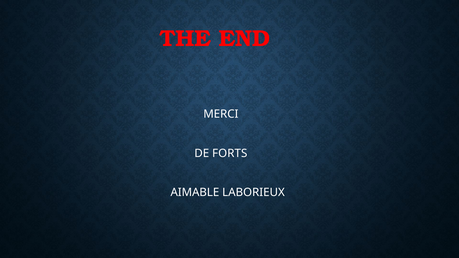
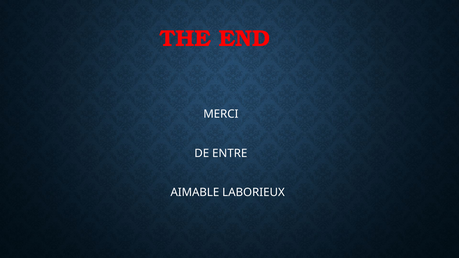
FORTS: FORTS -> ENTRE
